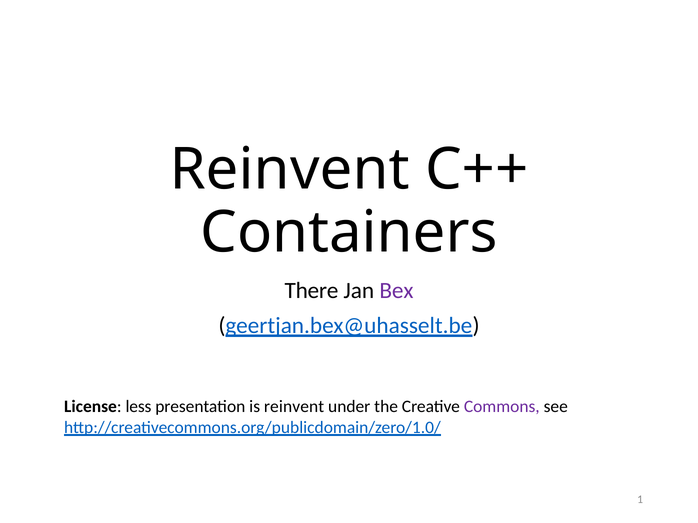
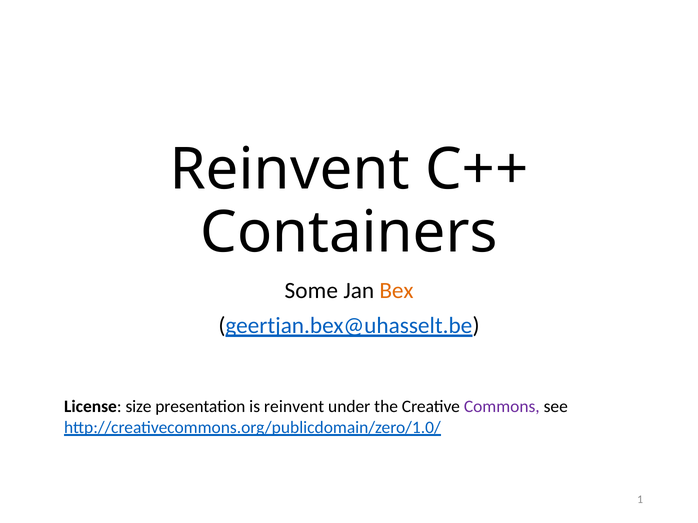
There: There -> Some
Bex colour: purple -> orange
less: less -> size
